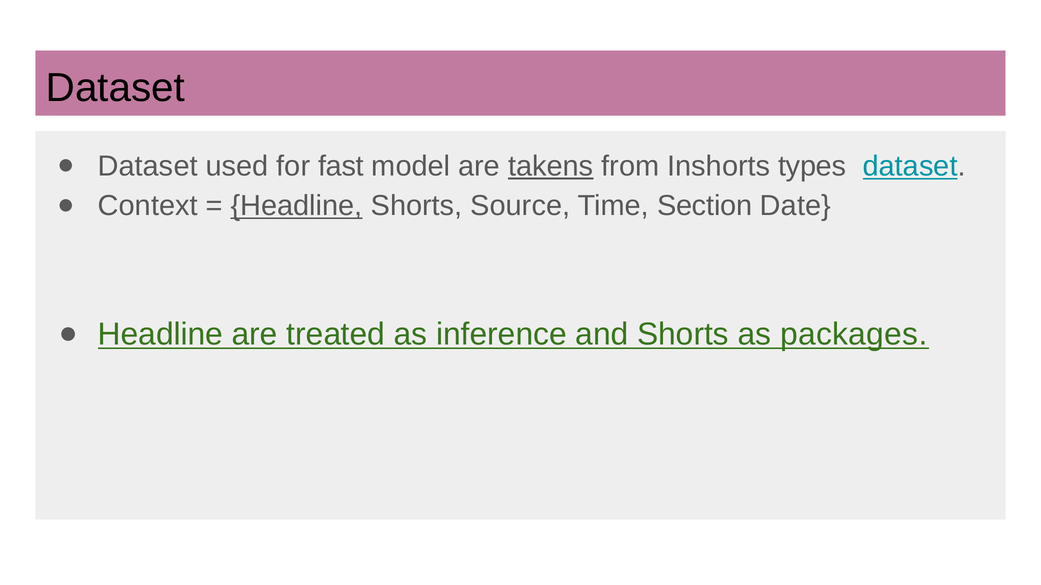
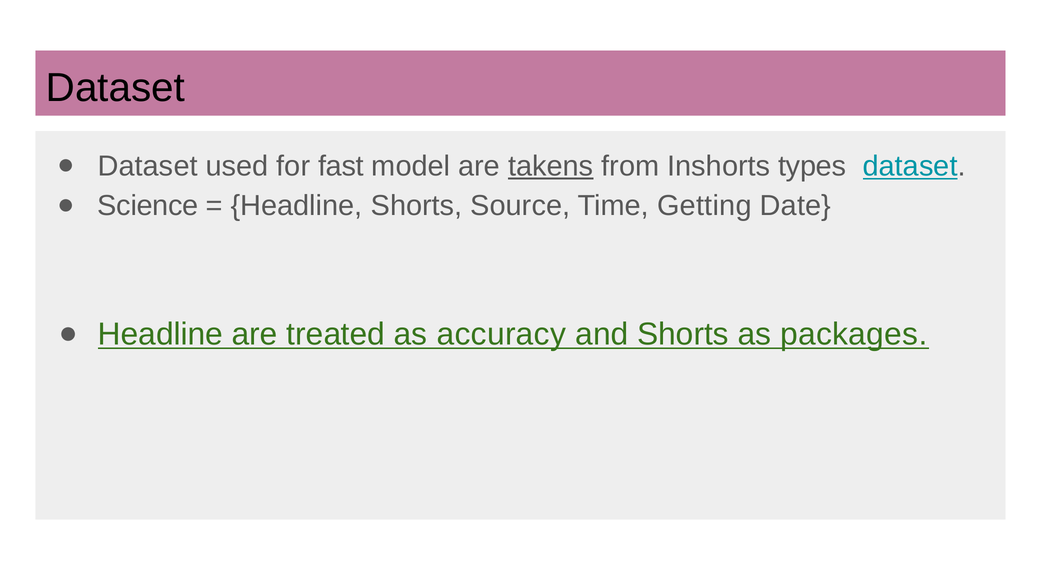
Context: Context -> Science
Headline at (297, 206) underline: present -> none
Section: Section -> Getting
inference: inference -> accuracy
